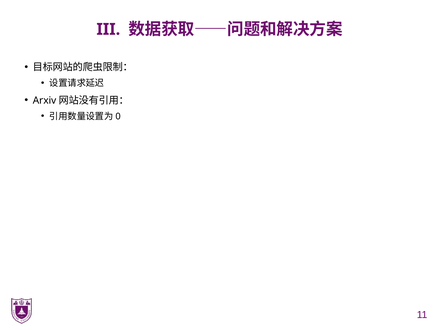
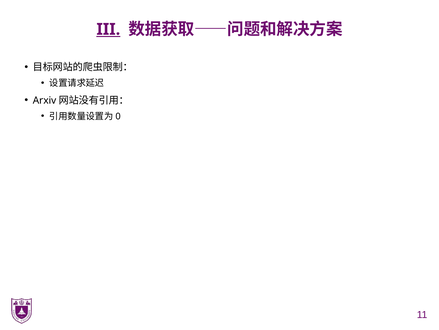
III underline: none -> present
